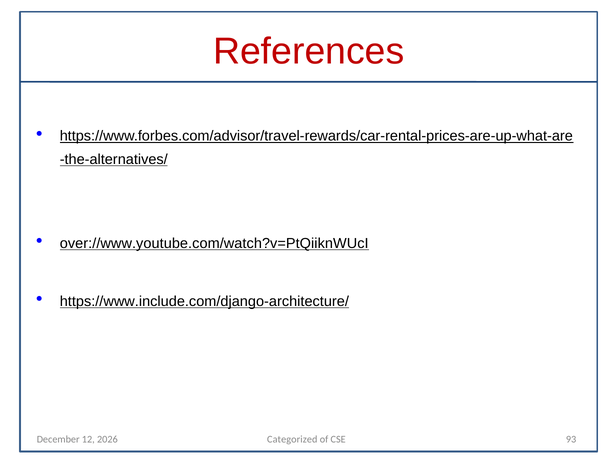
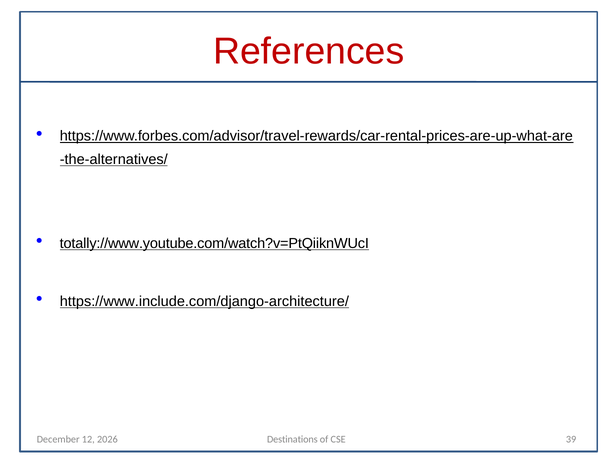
over://www.youtube.com/watch?v=PtQiiknWUcI: over://www.youtube.com/watch?v=PtQiiknWUcI -> totally://www.youtube.com/watch?v=PtQiiknWUcI
Categorized: Categorized -> Destinations
93: 93 -> 39
